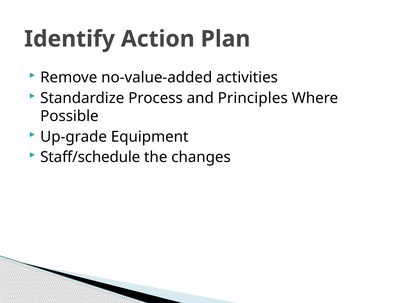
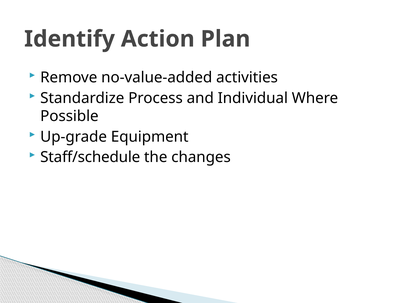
Principles: Principles -> Individual
